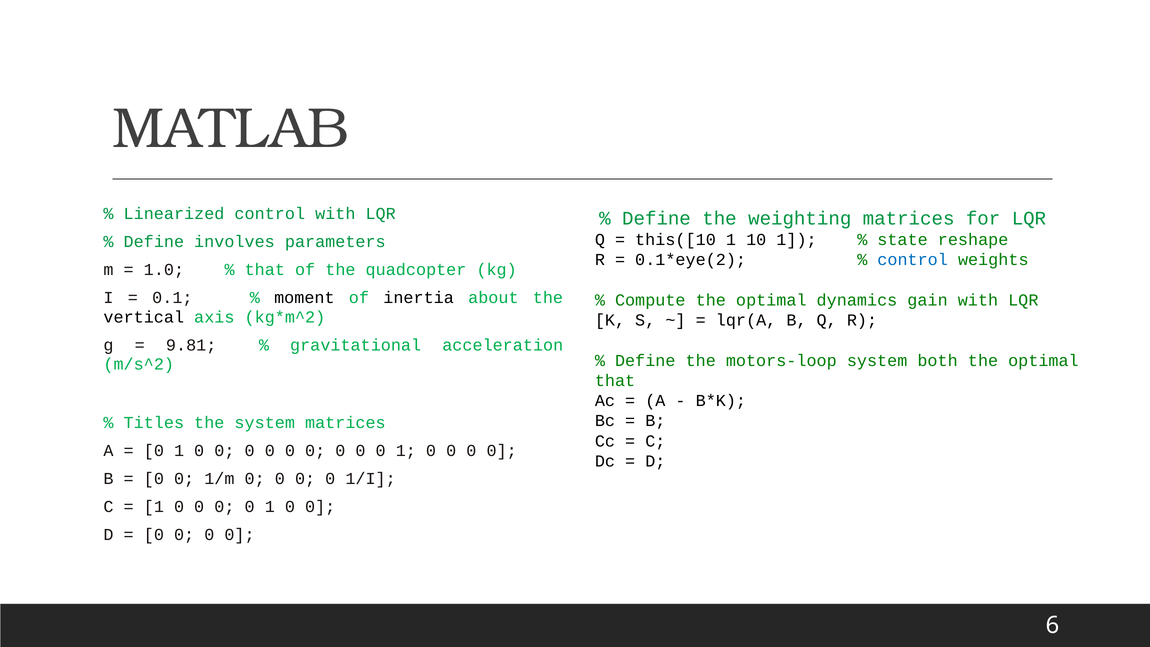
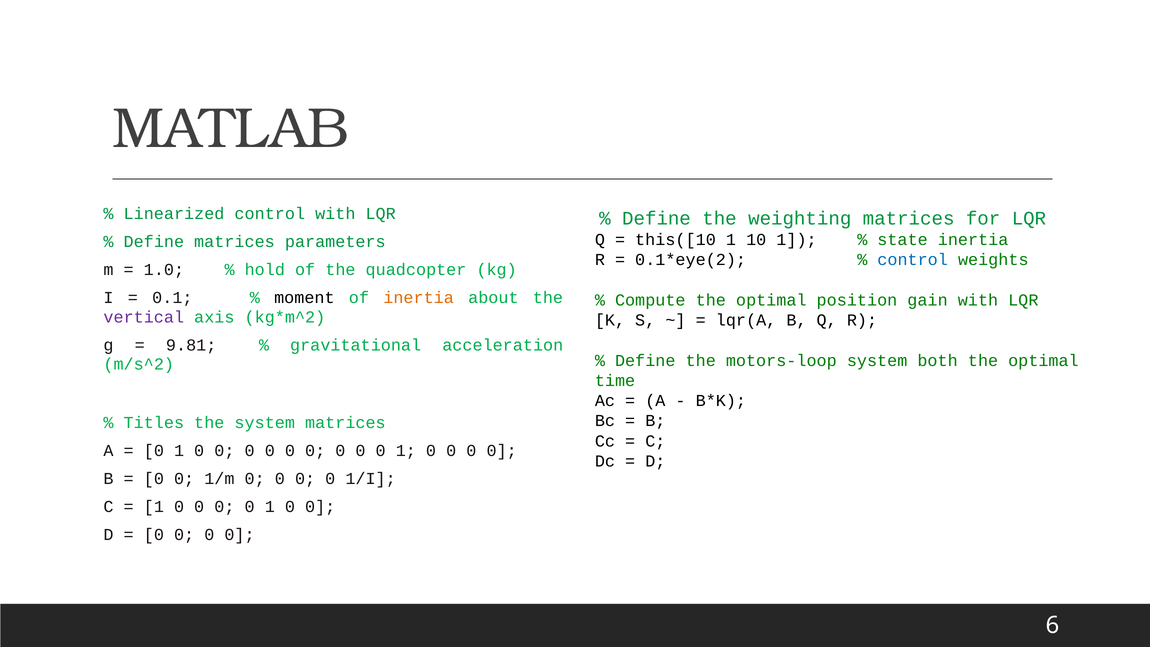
state reshape: reshape -> inertia
Define involves: involves -> matrices
that at (265, 270): that -> hold
inertia at (419, 298) colour: black -> orange
dynamics: dynamics -> position
vertical colour: black -> purple
that at (615, 381): that -> time
